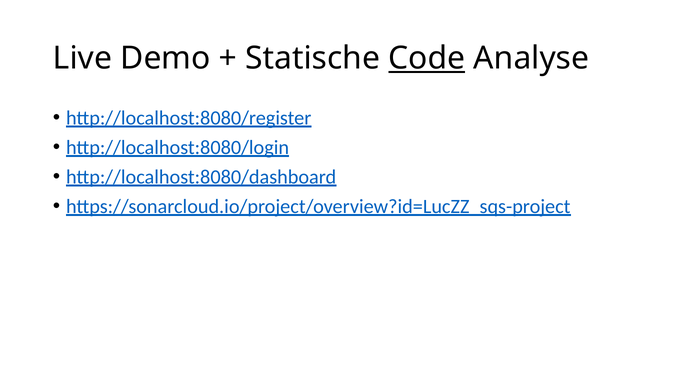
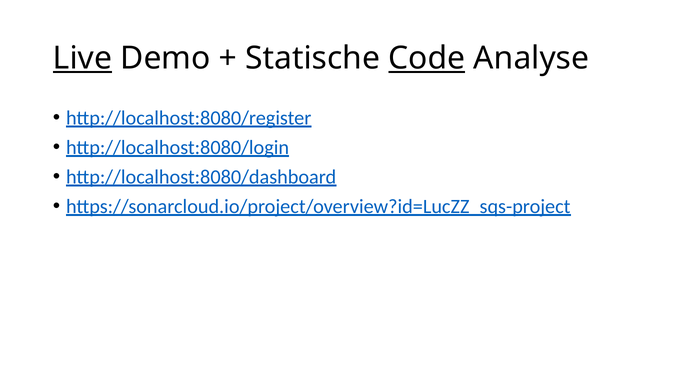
Live underline: none -> present
